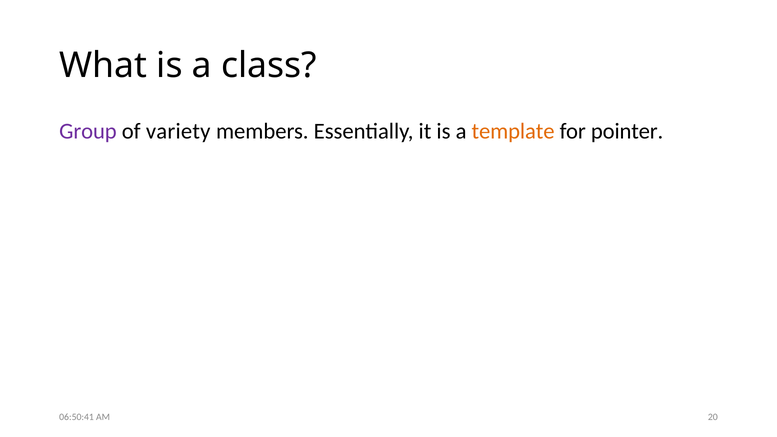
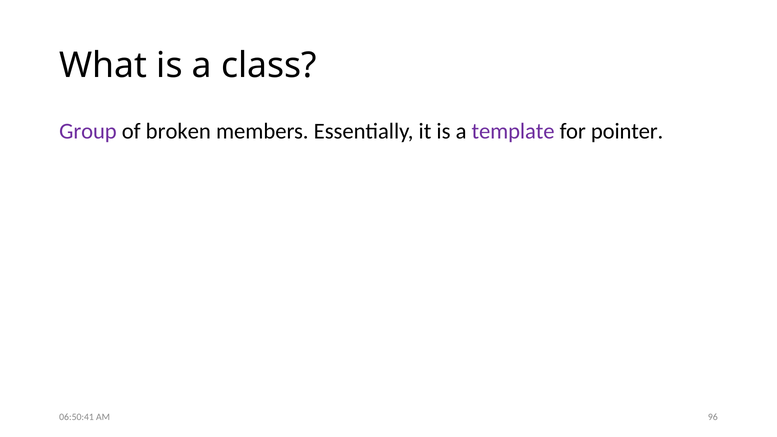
variety: variety -> broken
template colour: orange -> purple
20: 20 -> 96
